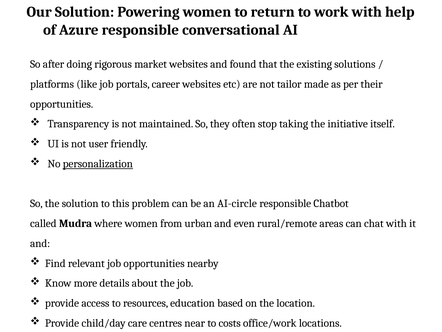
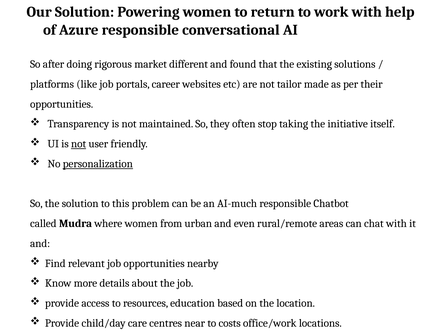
market websites: websites -> different
not at (79, 144) underline: none -> present
AI-circle: AI-circle -> AI-much
